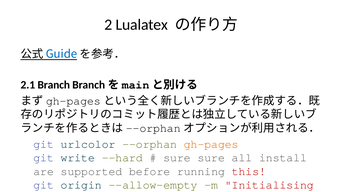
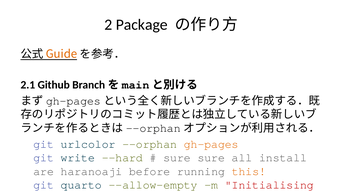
Lualatex: Lualatex -> Package
Guide colour: blue -> orange
2.1 Branch: Branch -> Github
supported: supported -> haranoaji
this colour: red -> orange
git origin: origin -> quarto
